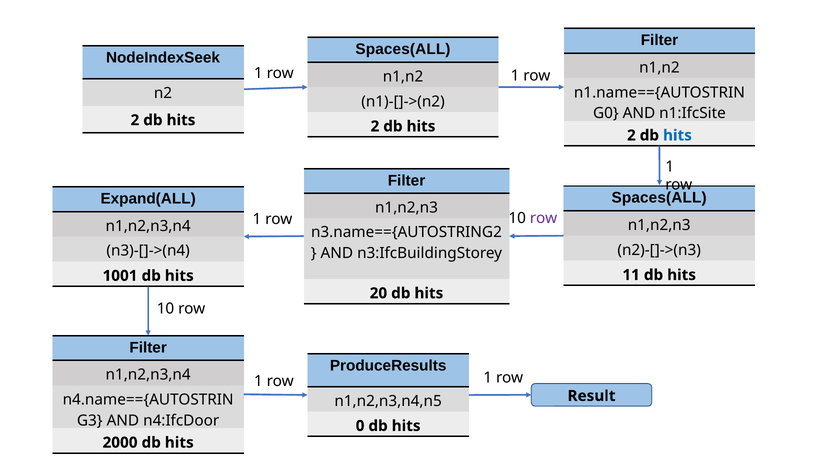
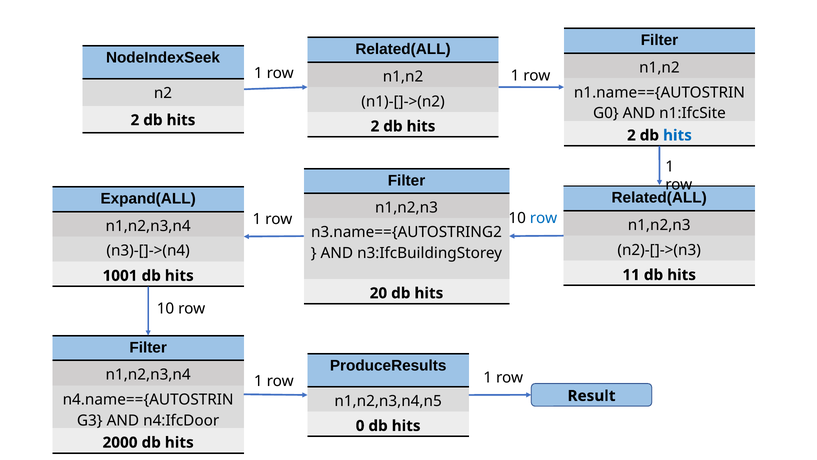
Spaces(ALL at (403, 49): Spaces(ALL -> Related(ALL
Spaces(ALL at (659, 198): Spaces(ALL -> Related(ALL
row at (544, 218) colour: purple -> blue
